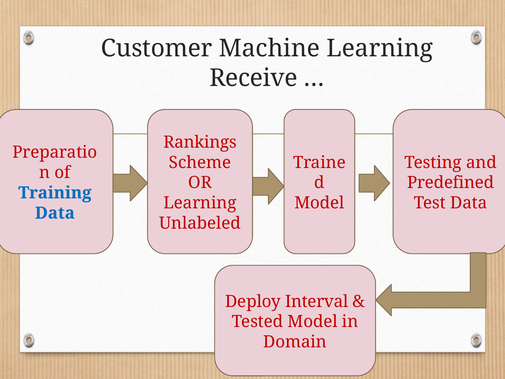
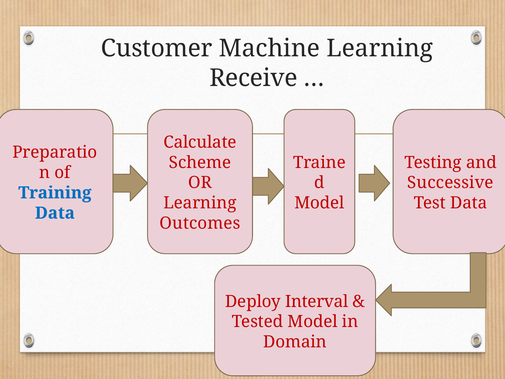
Rankings: Rankings -> Calculate
Predefined: Predefined -> Successive
Unlabeled: Unlabeled -> Outcomes
